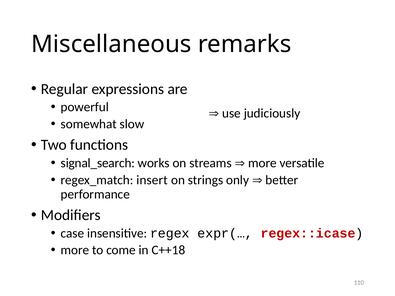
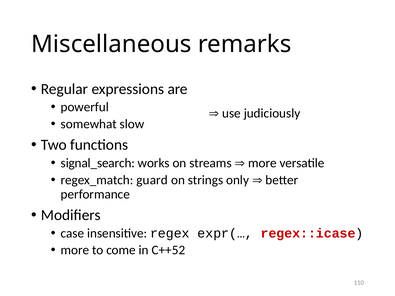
insert: insert -> guard
C++18: C++18 -> C++52
